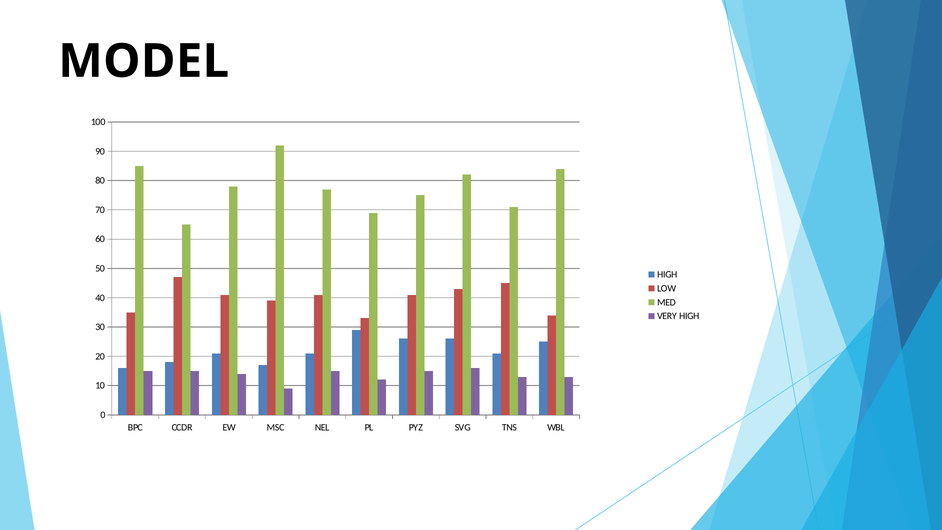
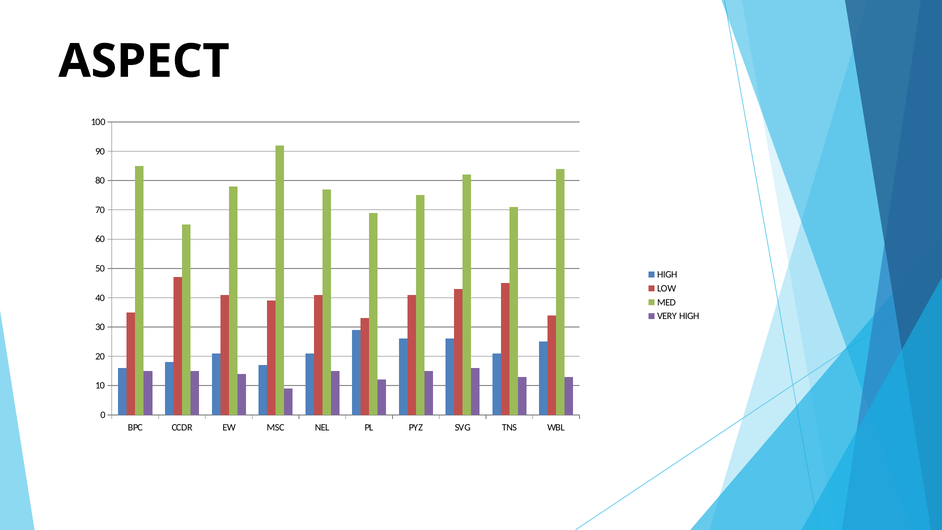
MODEL: MODEL -> ASPECT
